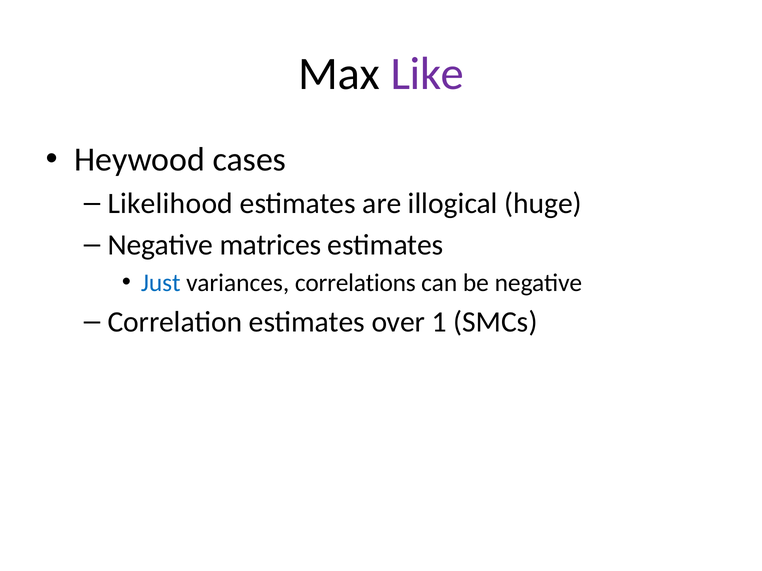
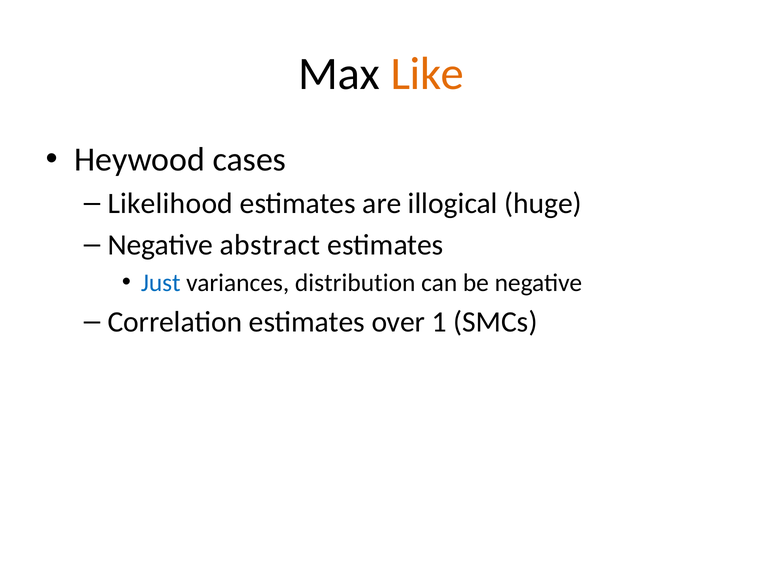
Like colour: purple -> orange
matrices: matrices -> abstract
correlations: correlations -> distribution
